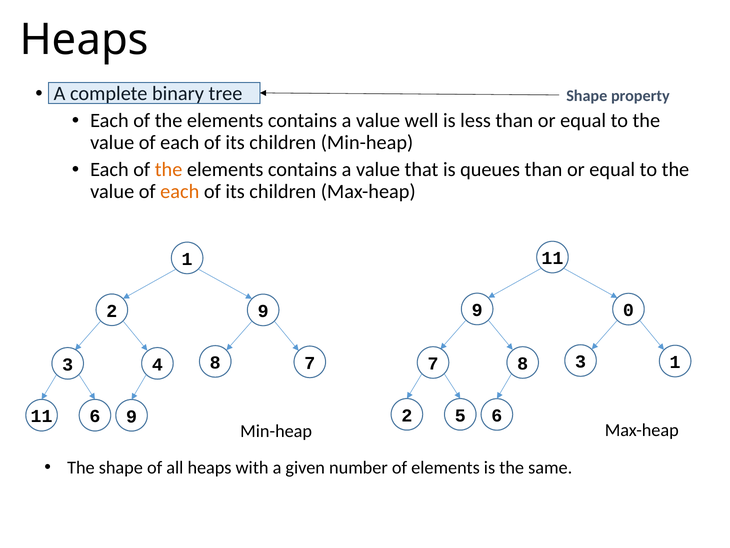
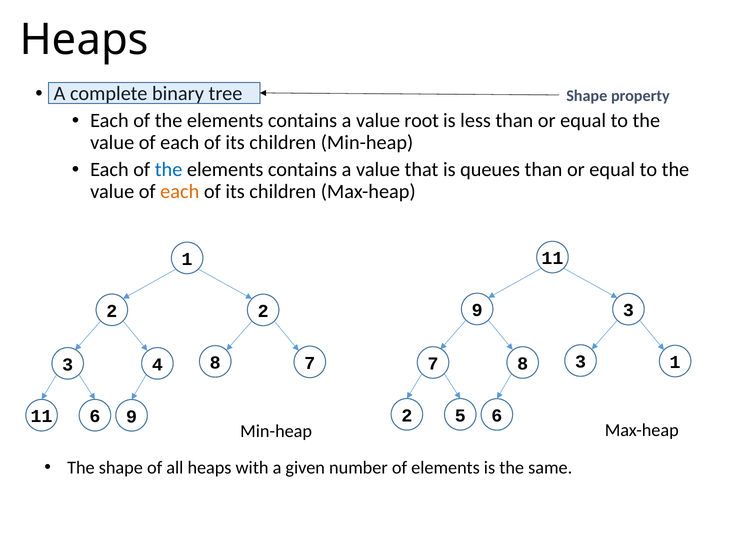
well: well -> root
the at (169, 170) colour: orange -> blue
9 0: 0 -> 3
2 9: 9 -> 2
